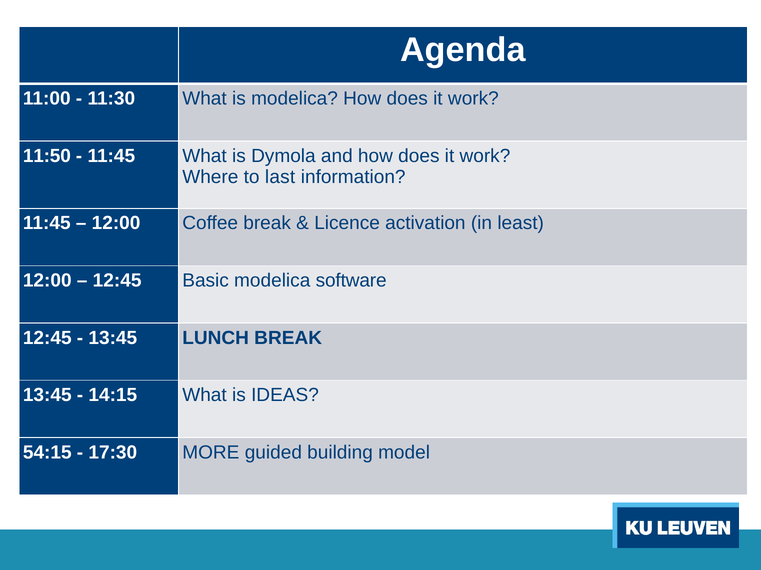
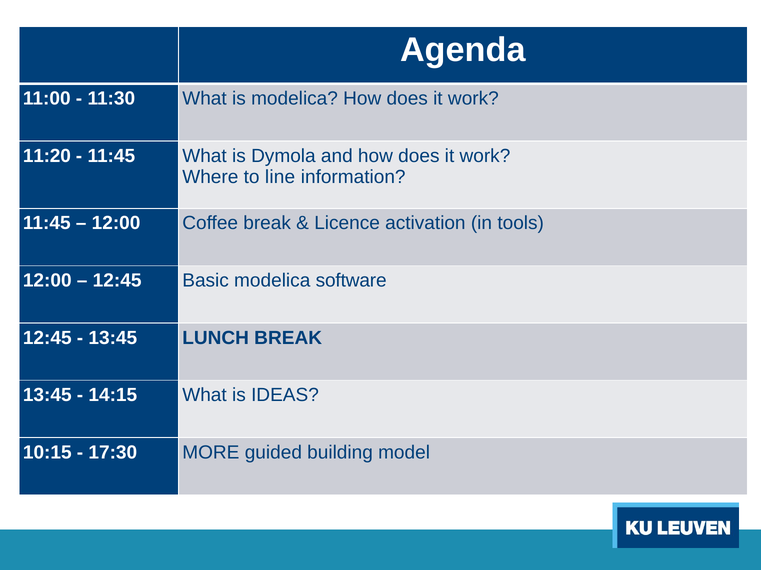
11:50: 11:50 -> 11:20
last: last -> line
least: least -> tools
54:15: 54:15 -> 10:15
